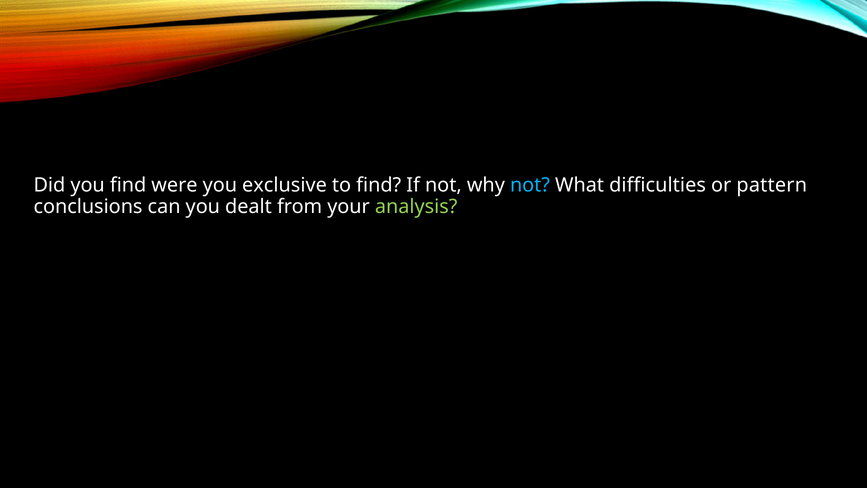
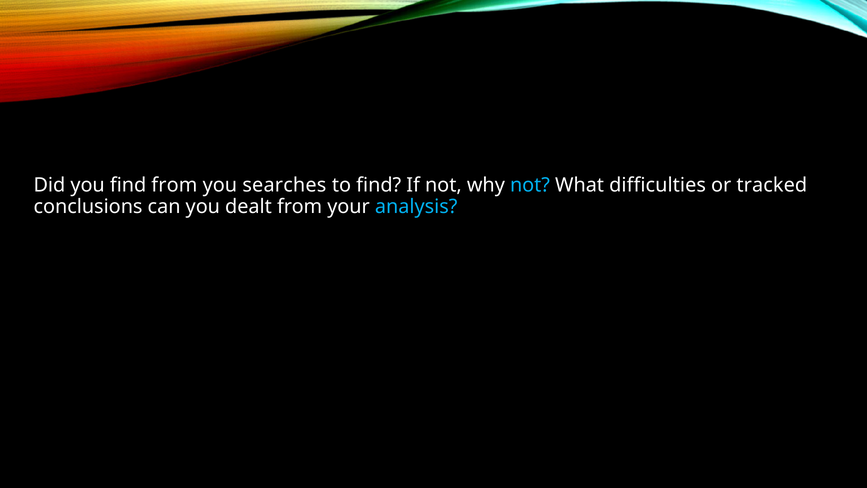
find were: were -> from
exclusive: exclusive -> searches
pattern: pattern -> tracked
analysis colour: light green -> light blue
